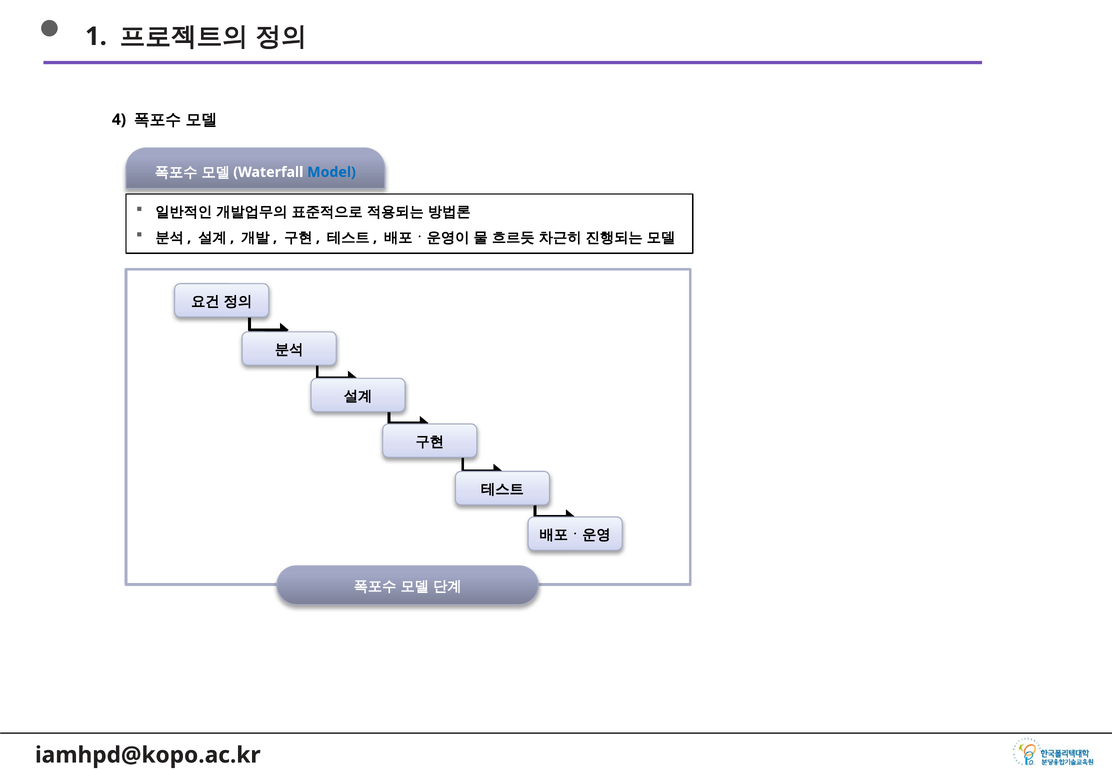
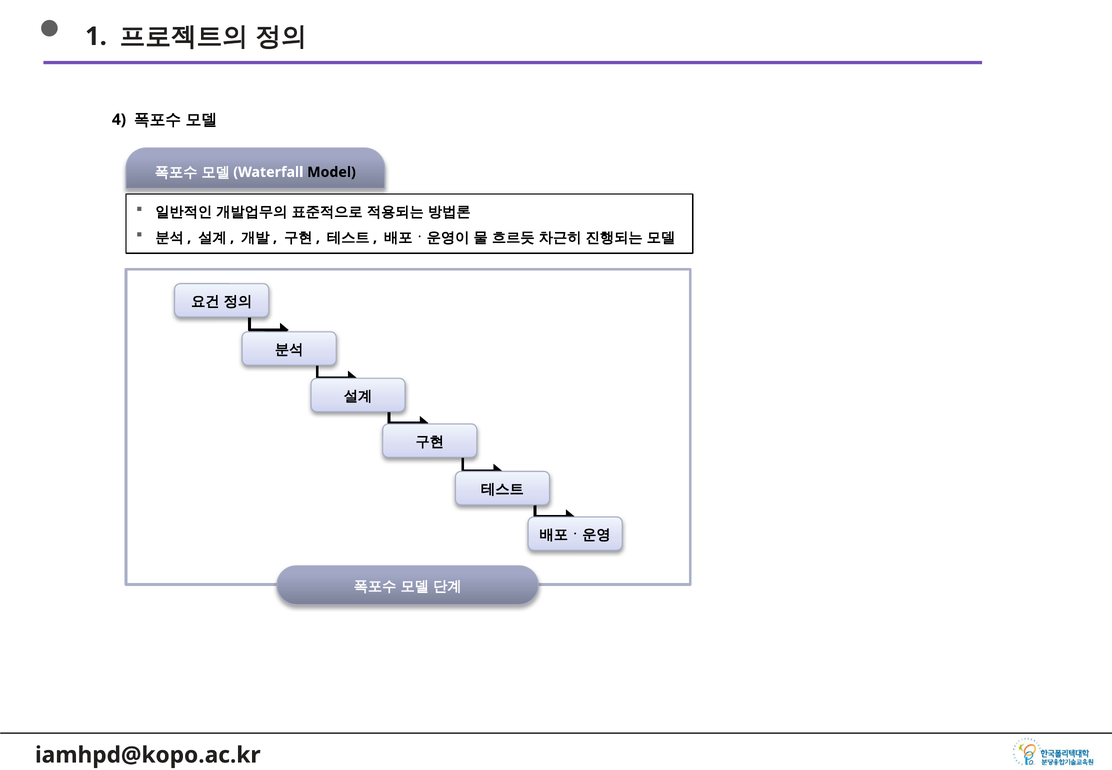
Model colour: blue -> black
